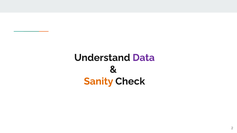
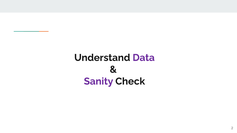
Sanity colour: orange -> purple
